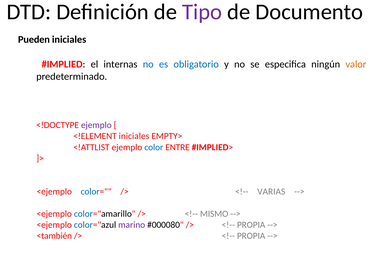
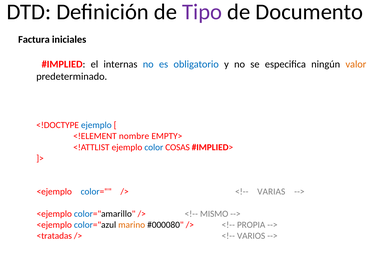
Pueden: Pueden -> Factura
ejemplo at (96, 125) colour: purple -> blue
<!ELEMENT iniciales: iniciales -> nombre
ENTRE: ENTRE -> COSAS
marino colour: purple -> orange
<también: <también -> <tratadas
PROPIA at (251, 236): PROPIA -> VARIOS
